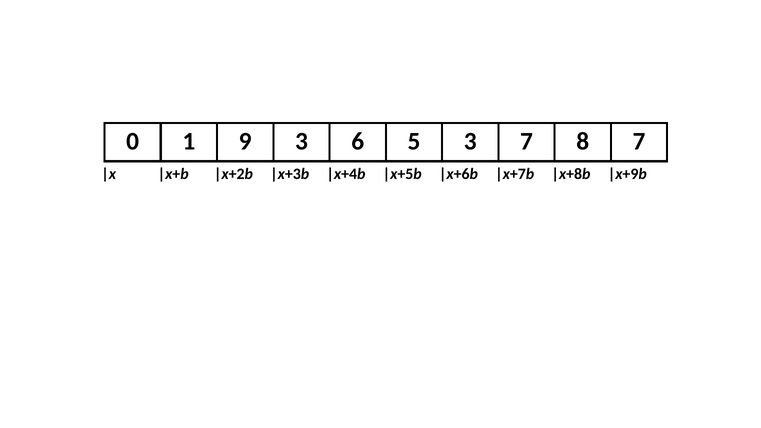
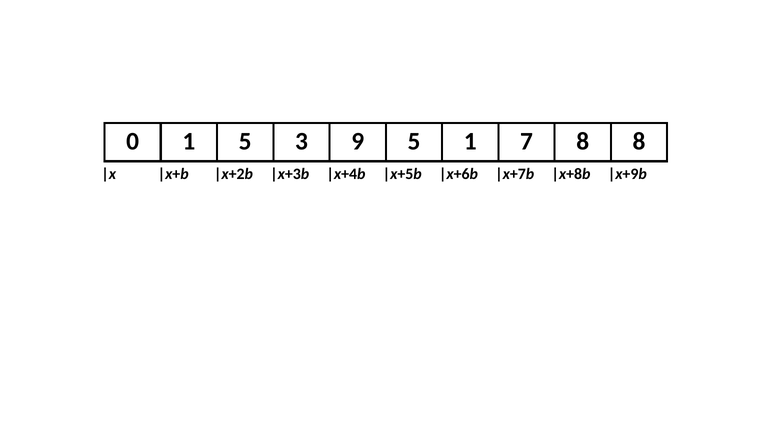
1 9: 9 -> 5
6: 6 -> 9
5 3: 3 -> 1
8 7: 7 -> 8
